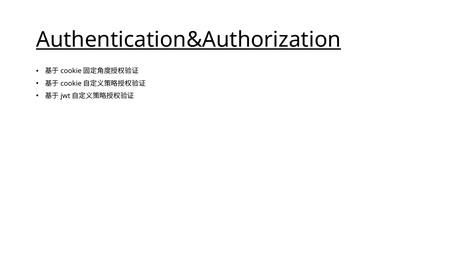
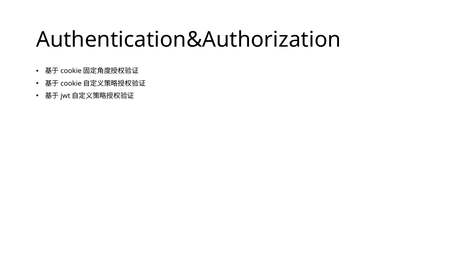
Authentication&Authorization underline: present -> none
